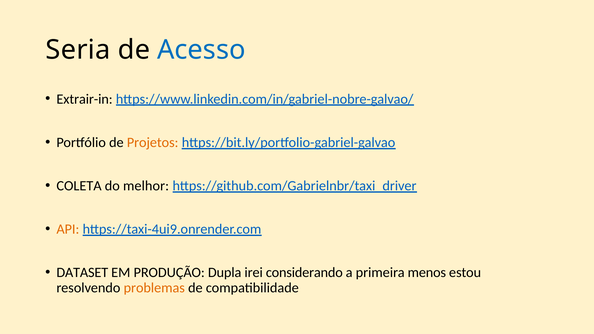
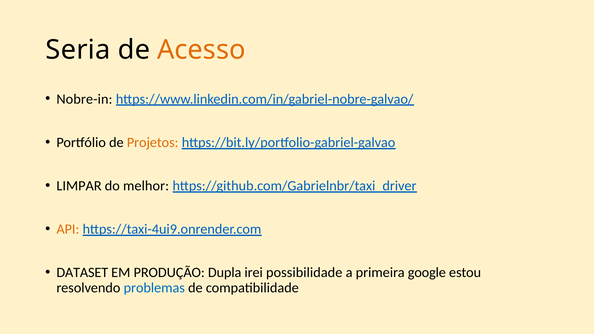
Acesso colour: blue -> orange
Extrair-in: Extrair-in -> Nobre-in
COLETA: COLETA -> LIMPAR
considerando: considerando -> possibilidade
menos: menos -> google
problemas colour: orange -> blue
